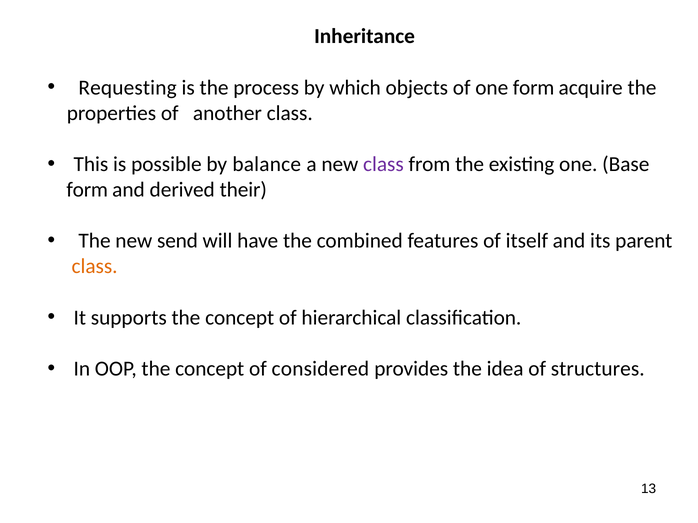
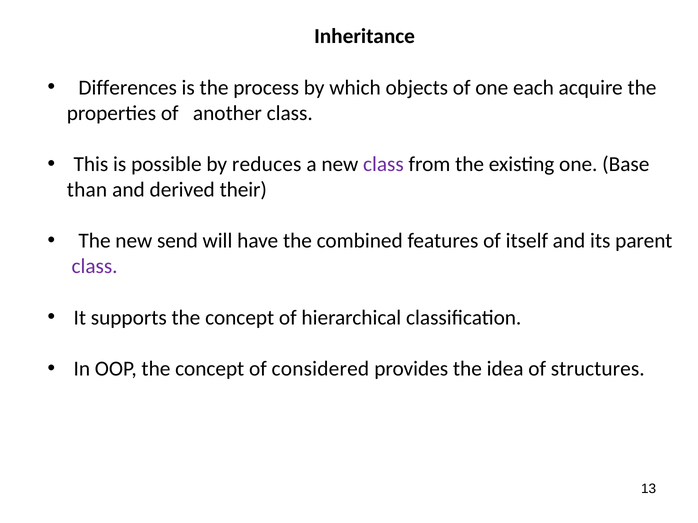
Requesting: Requesting -> Differences
one form: form -> each
balance: balance -> reduces
form at (87, 190): form -> than
class at (95, 267) colour: orange -> purple
